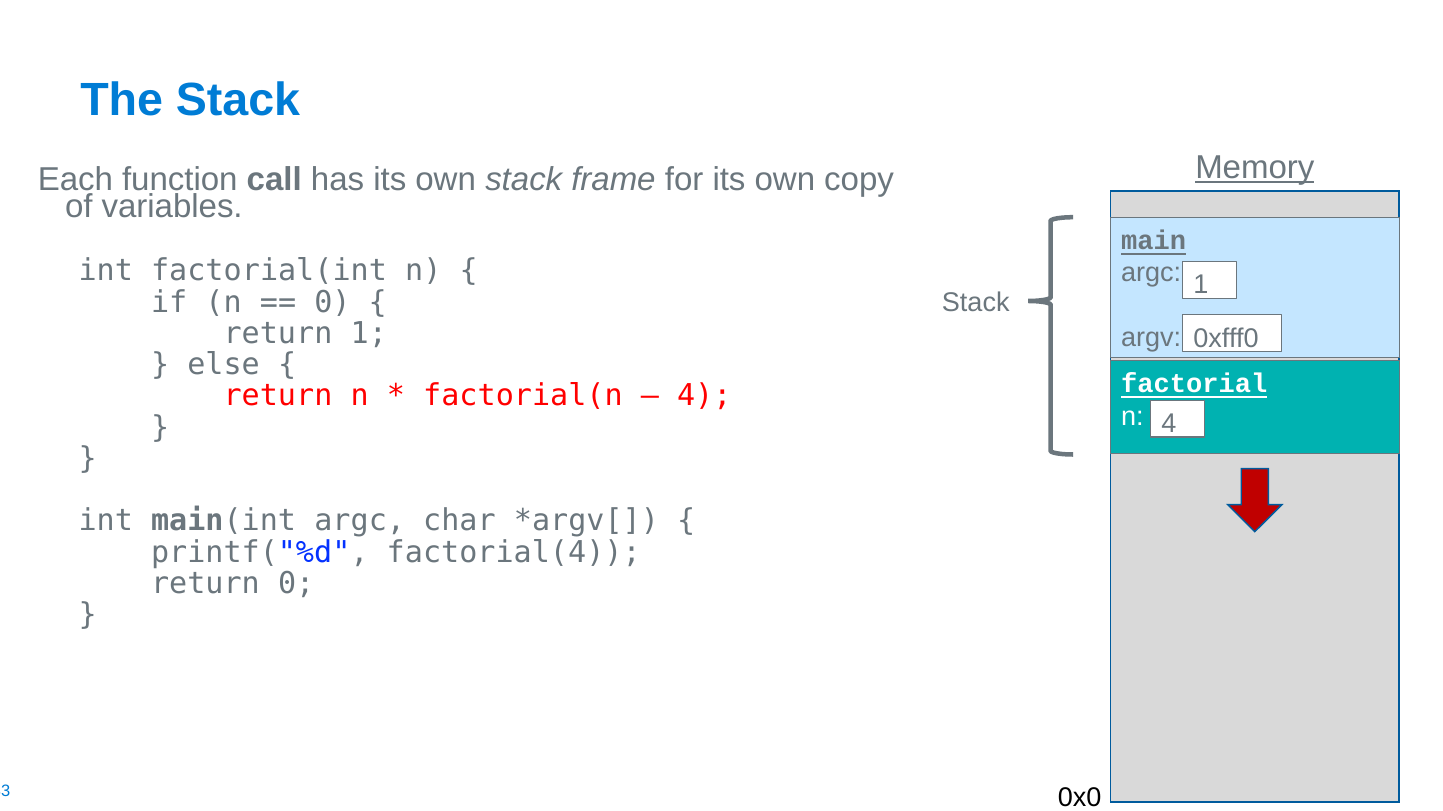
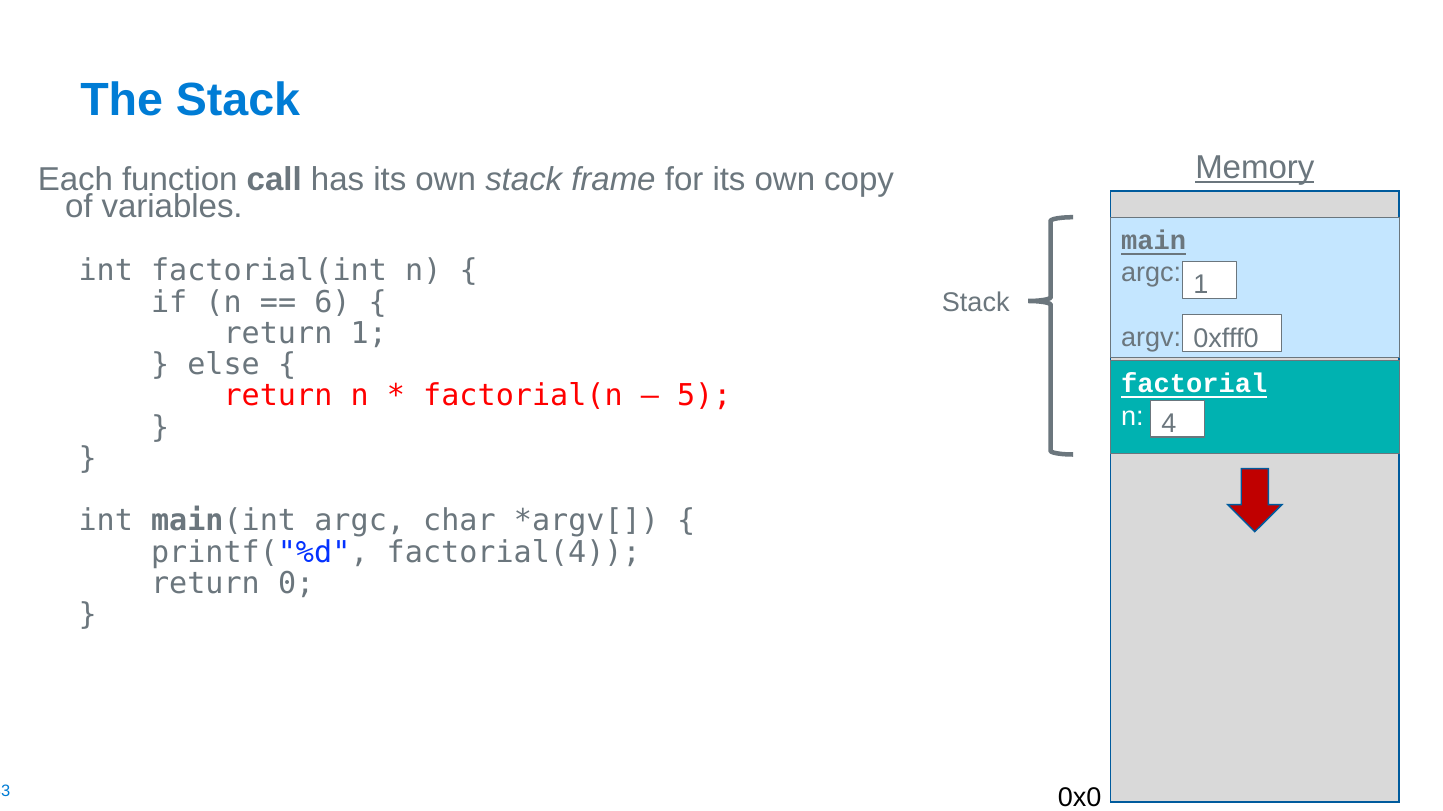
0 at (332, 303): 0 -> 6
4 at (704, 396): 4 -> 5
